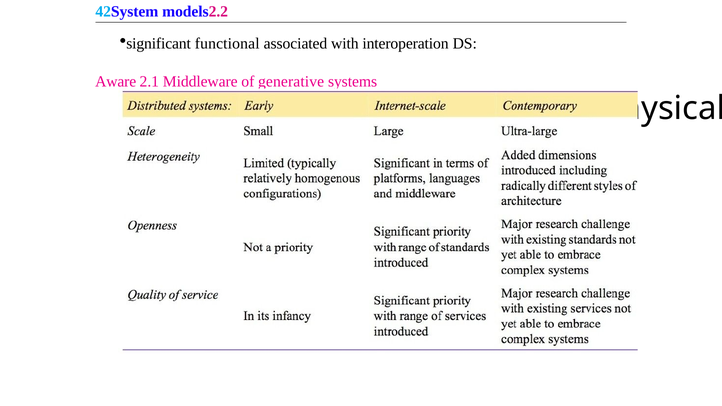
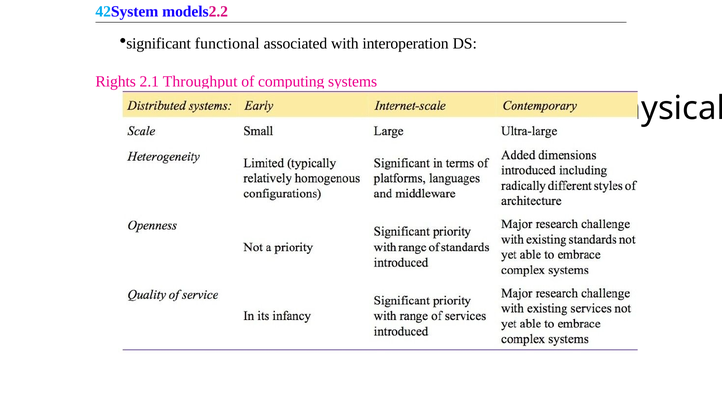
Aware: Aware -> Rights
Middleware: Middleware -> Throughput
generative: generative -> computing
